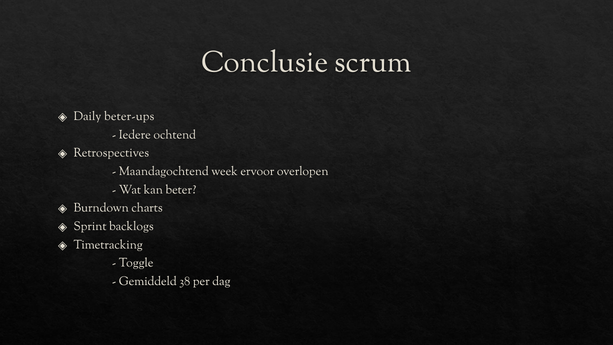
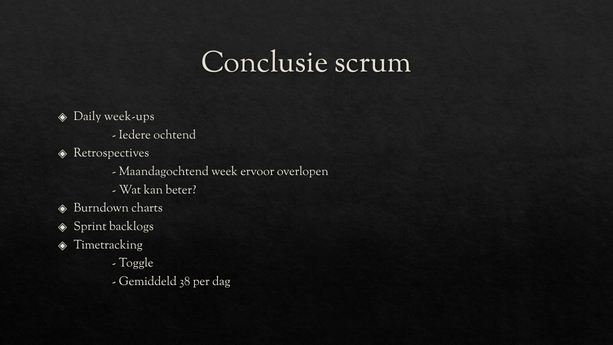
beter-ups: beter-ups -> week-ups
